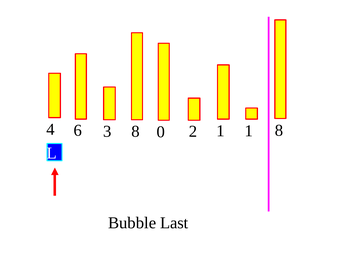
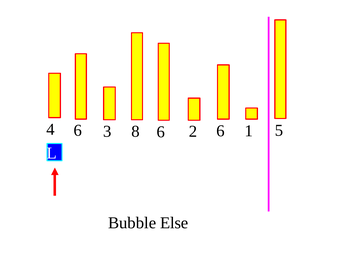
4 1: 1 -> 6
0 at (161, 132): 0 -> 6
8 8: 8 -> 5
Last: Last -> Else
